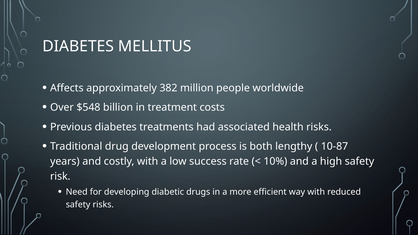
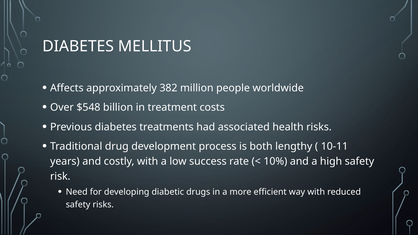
10-87: 10-87 -> 10-11
